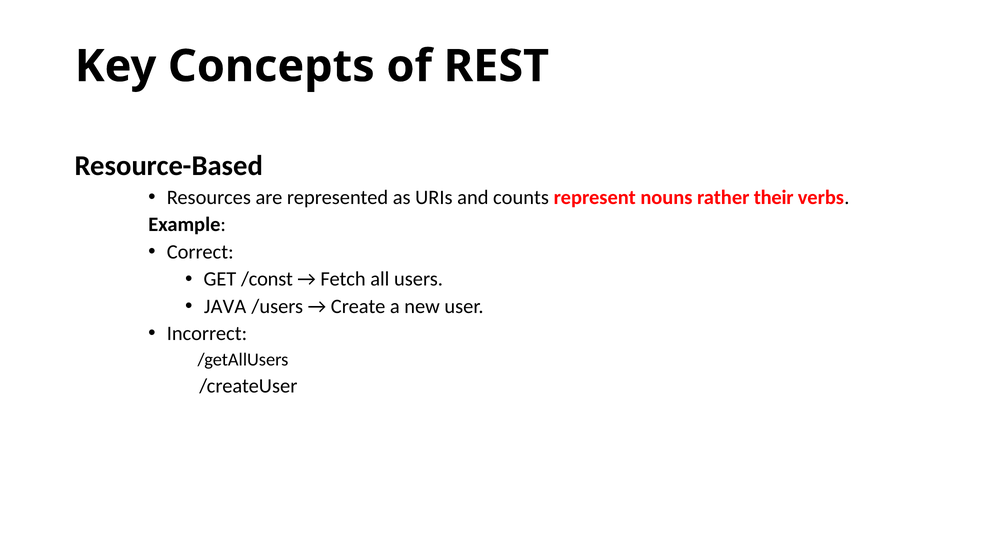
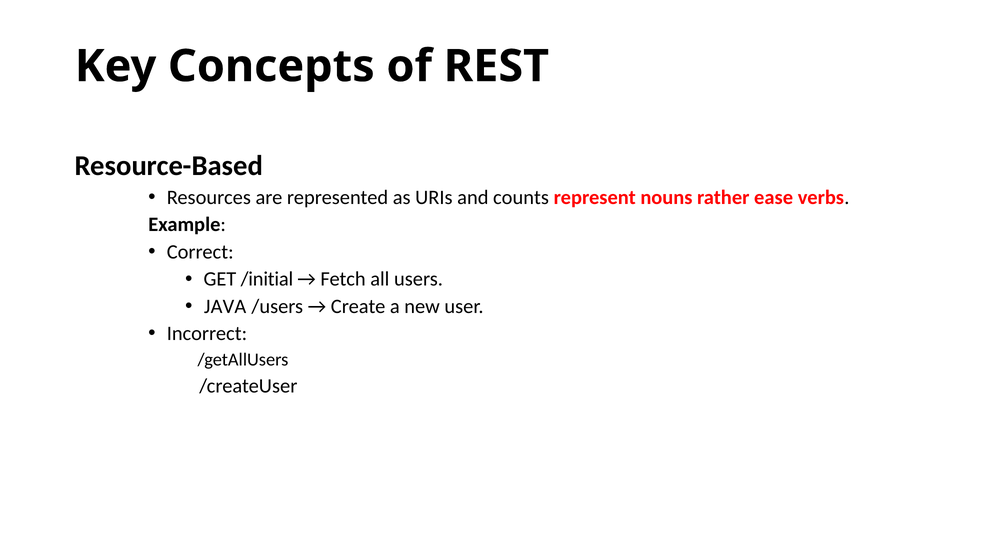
their: their -> ease
/const: /const -> /initial
